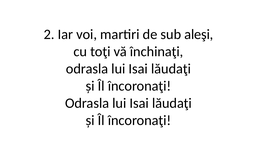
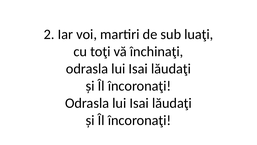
aleşi: aleşi -> luaţi
